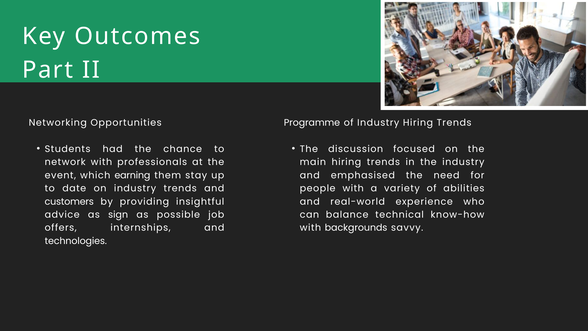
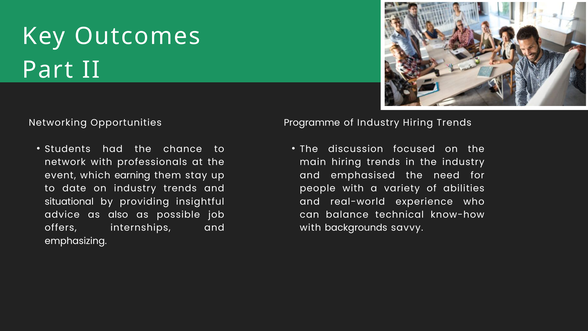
customers: customers -> situational
sign: sign -> also
technologies: technologies -> emphasizing
